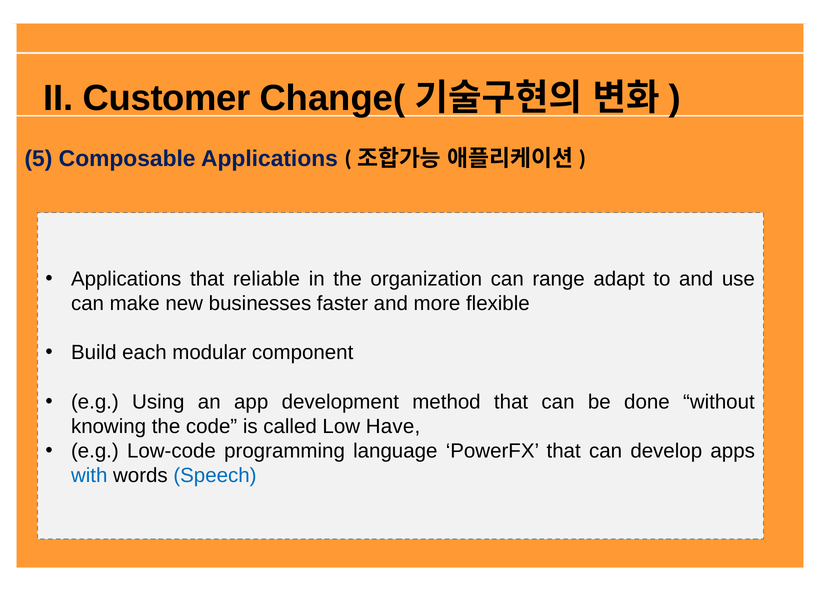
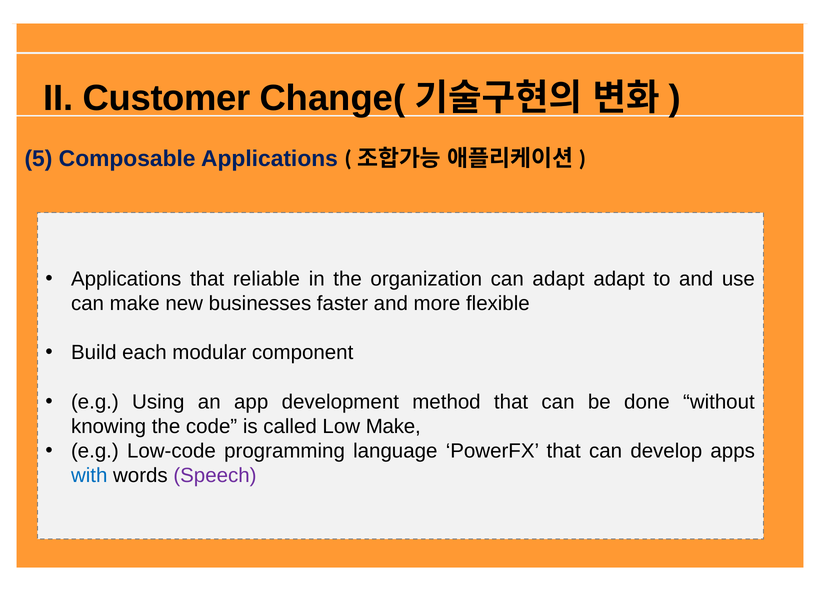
can range: range -> adapt
Low Have: Have -> Make
Speech colour: blue -> purple
